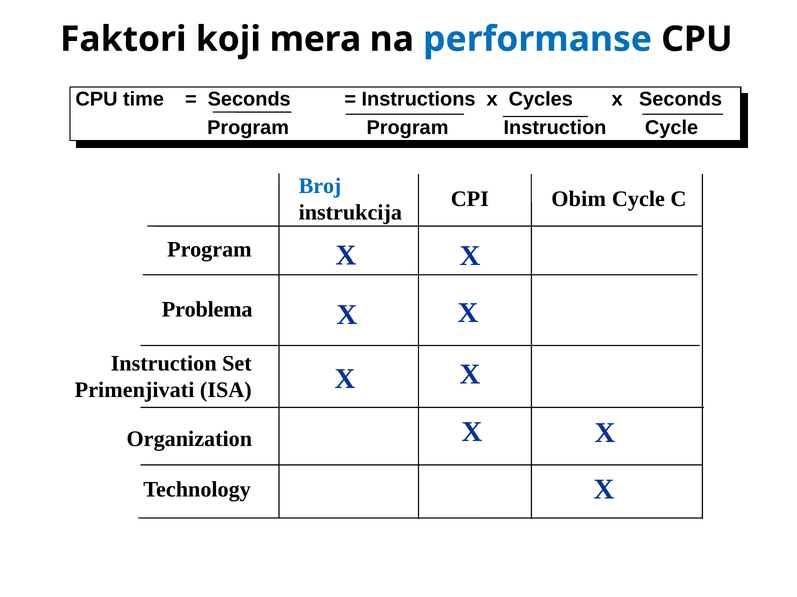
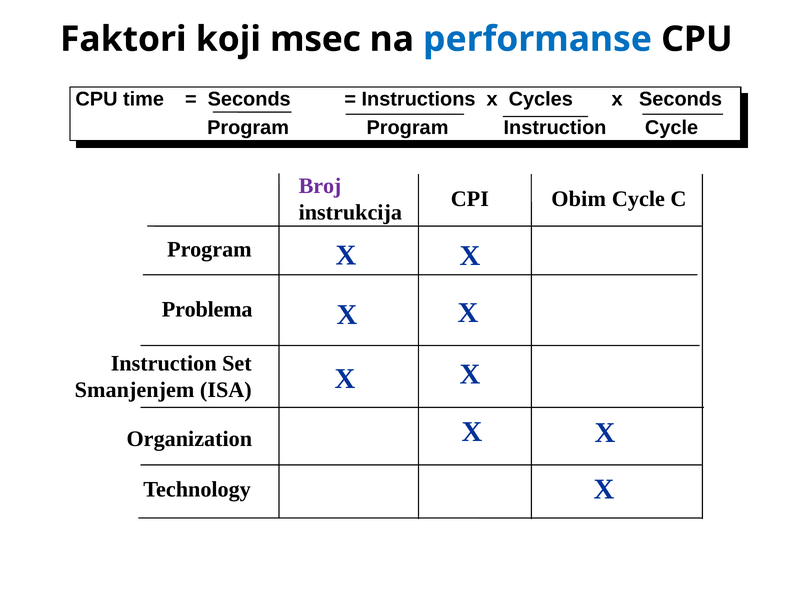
mera: mera -> msec
Broj colour: blue -> purple
Primenjivati: Primenjivati -> Smanjenjem
